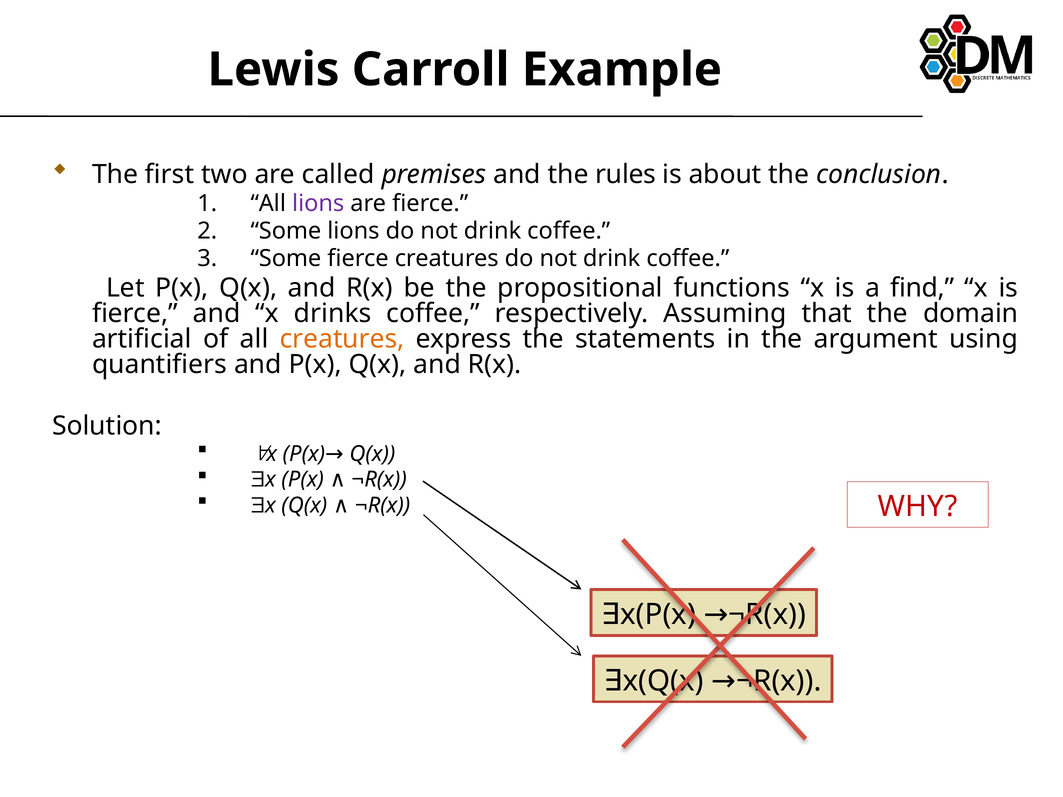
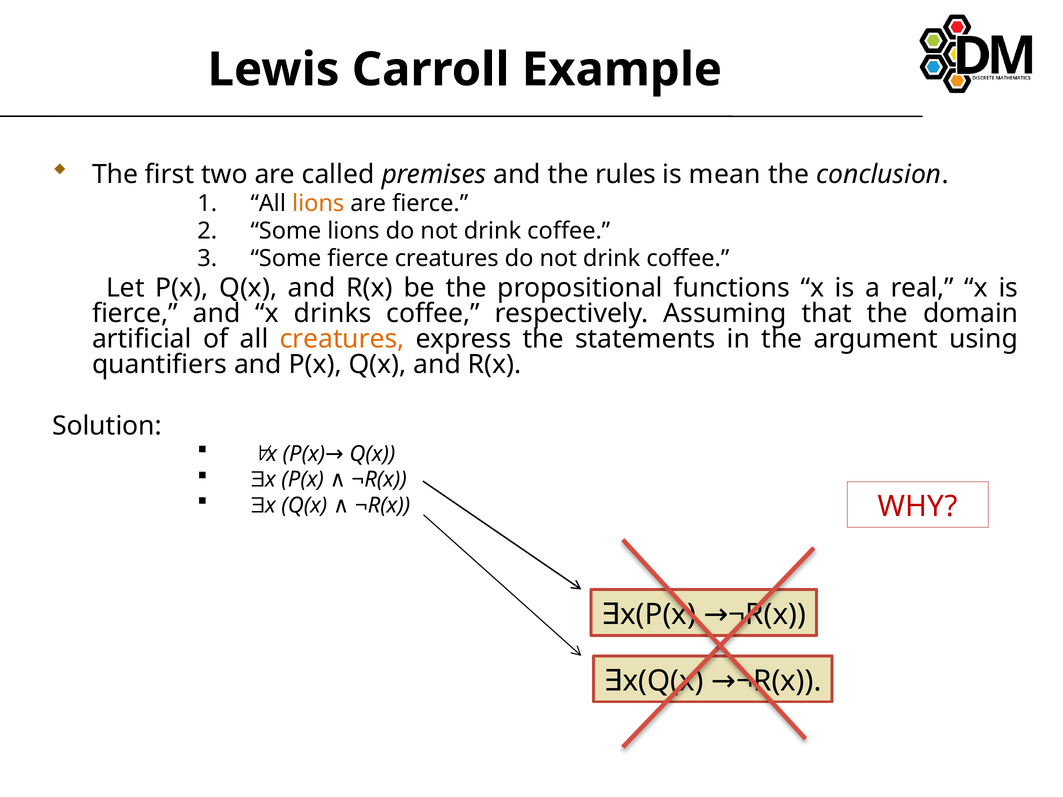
about: about -> mean
lions at (318, 204) colour: purple -> orange
find: find -> real
